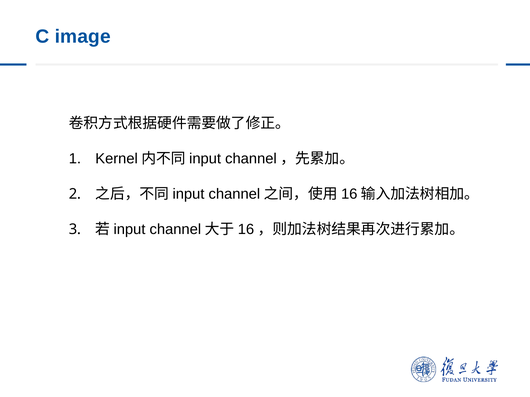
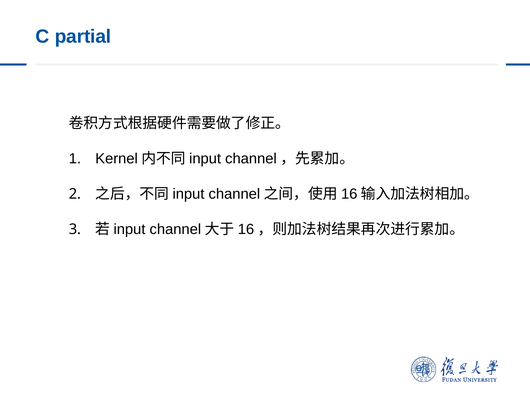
image: image -> partial
